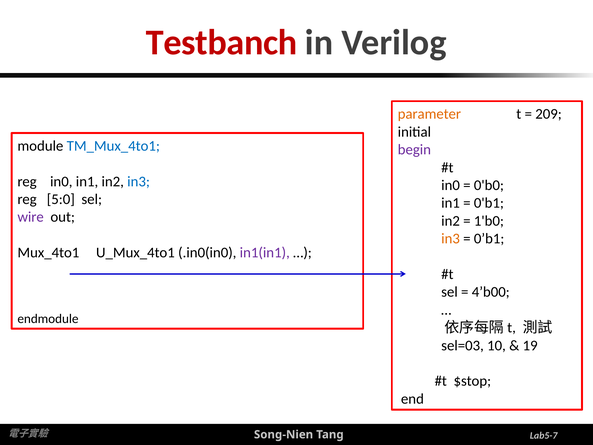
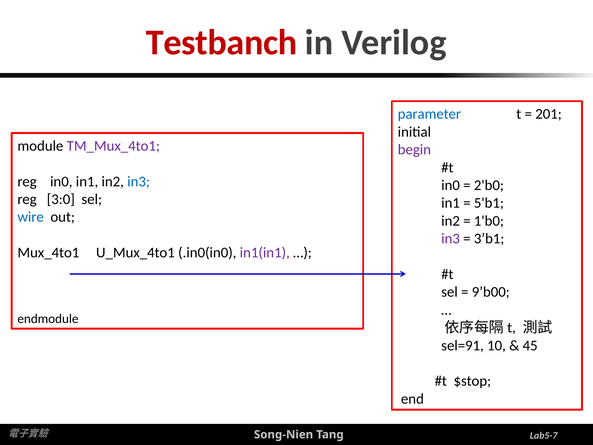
parameter colour: orange -> blue
209: 209 -> 201
TM_Mux_4to1 colour: blue -> purple
0'b0: 0'b0 -> 2'b0
5:0: 5:0 -> 3:0
0'b1: 0'b1 -> 5'b1
wire colour: purple -> blue
in3 at (451, 239) colour: orange -> purple
0’b1: 0’b1 -> 3’b1
4’b00: 4’b00 -> 9’b00
sel=03: sel=03 -> sel=91
19: 19 -> 45
